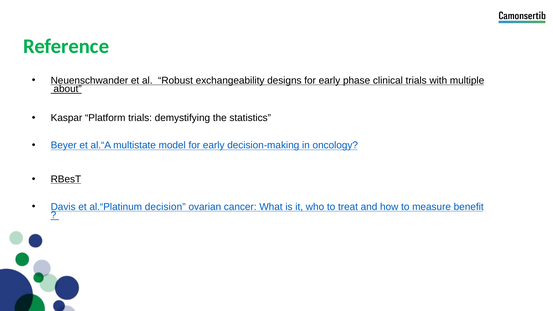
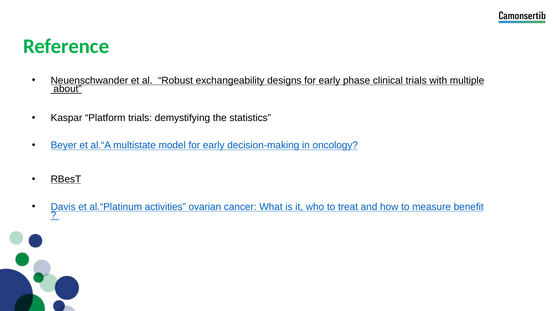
decision: decision -> activities
